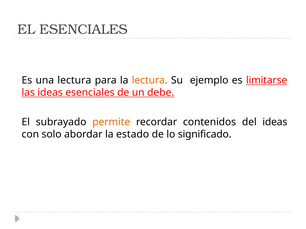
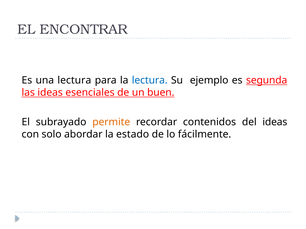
EL ESENCIALES: ESENCIALES -> ENCONTRAR
lectura at (150, 80) colour: orange -> blue
limitarse: limitarse -> segunda
debe: debe -> buen
significado: significado -> fácilmente
